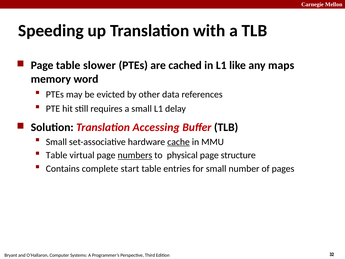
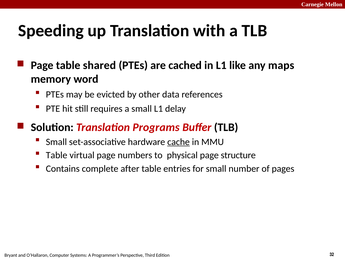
slower: slower -> shared
Accessing: Accessing -> Programs
numbers underline: present -> none
start: start -> after
